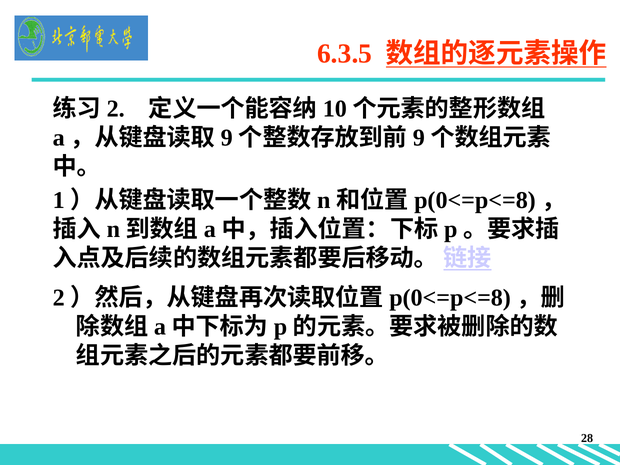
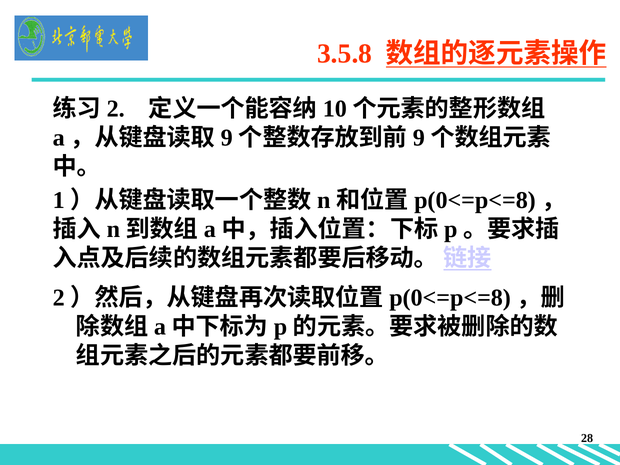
6.3.5: 6.3.5 -> 3.5.8
